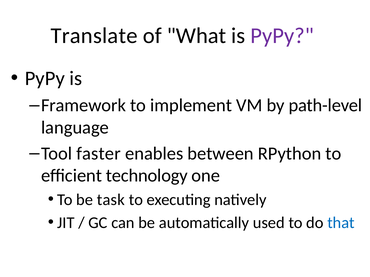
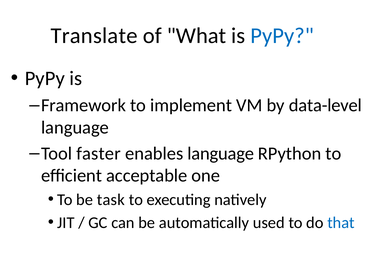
PyPy at (282, 36) colour: purple -> blue
path-level: path-level -> data-level
enables between: between -> language
technology: technology -> acceptable
